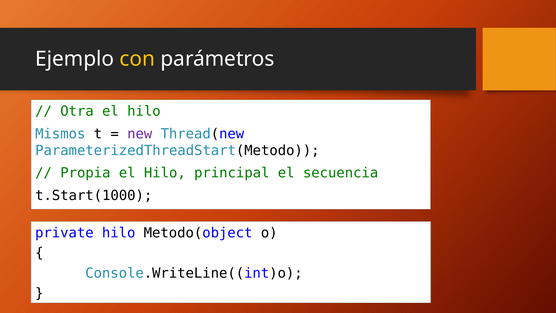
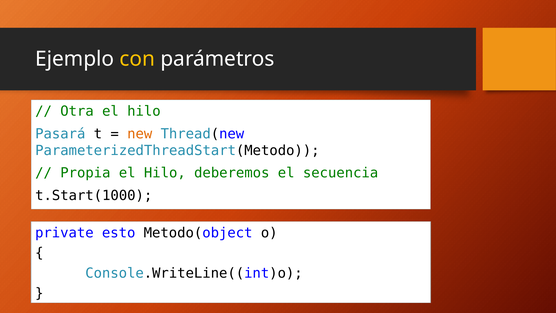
Mismos: Mismos -> Pasará
new colour: purple -> orange
principal: principal -> deberemos
private hilo: hilo -> esto
